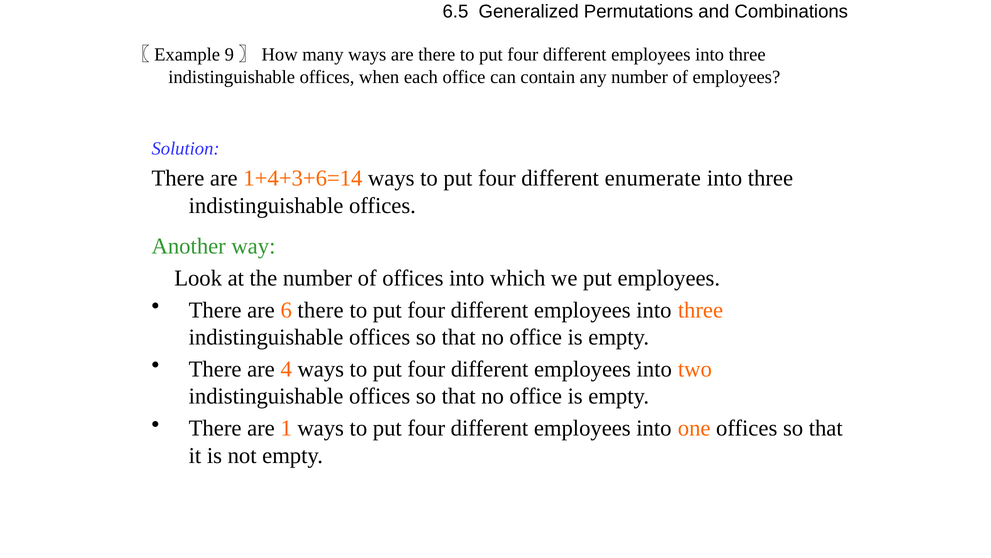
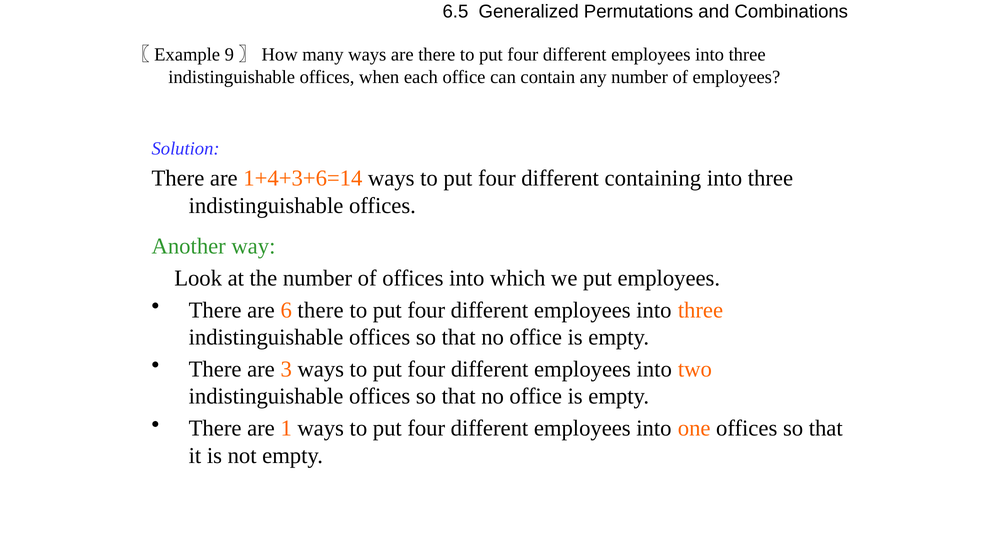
enumerate: enumerate -> containing
4: 4 -> 3
